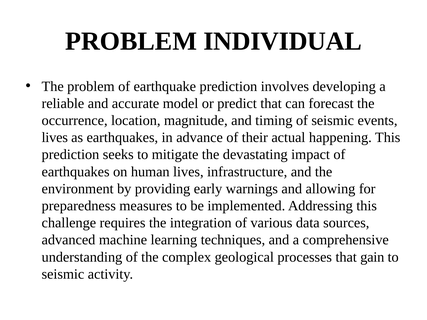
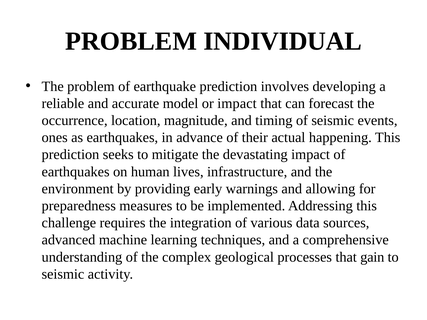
or predict: predict -> impact
lives at (55, 138): lives -> ones
